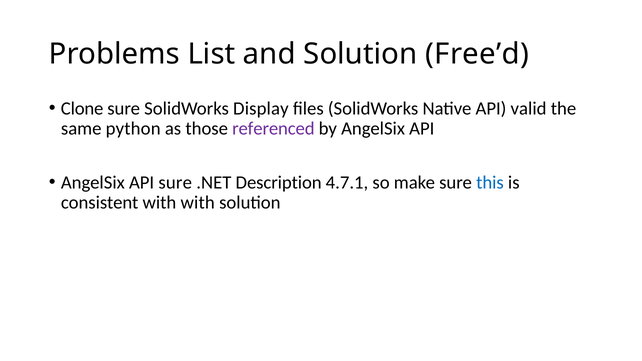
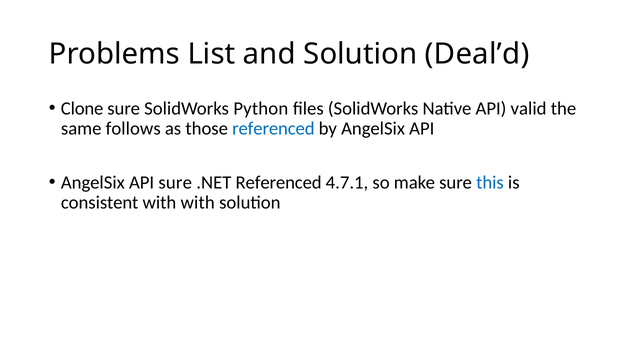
Free’d: Free’d -> Deal’d
Display: Display -> Python
python: python -> follows
referenced at (273, 129) colour: purple -> blue
.NET Description: Description -> Referenced
